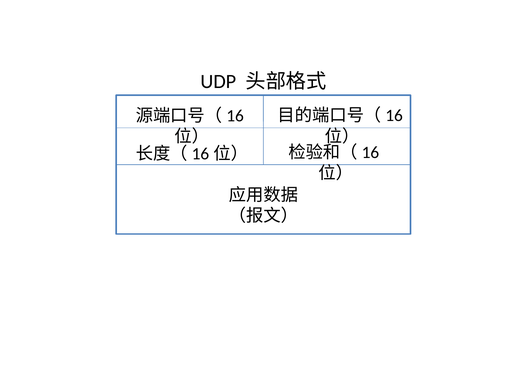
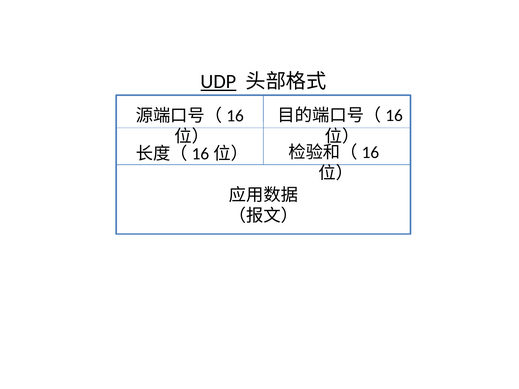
UDP underline: none -> present
